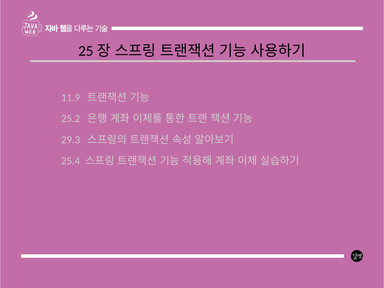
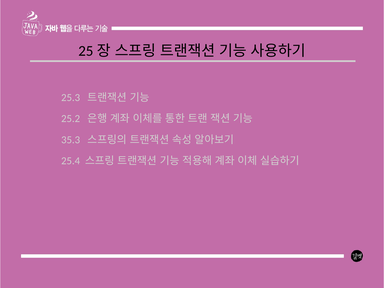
11.9: 11.9 -> 25.3
29.3: 29.3 -> 35.3
